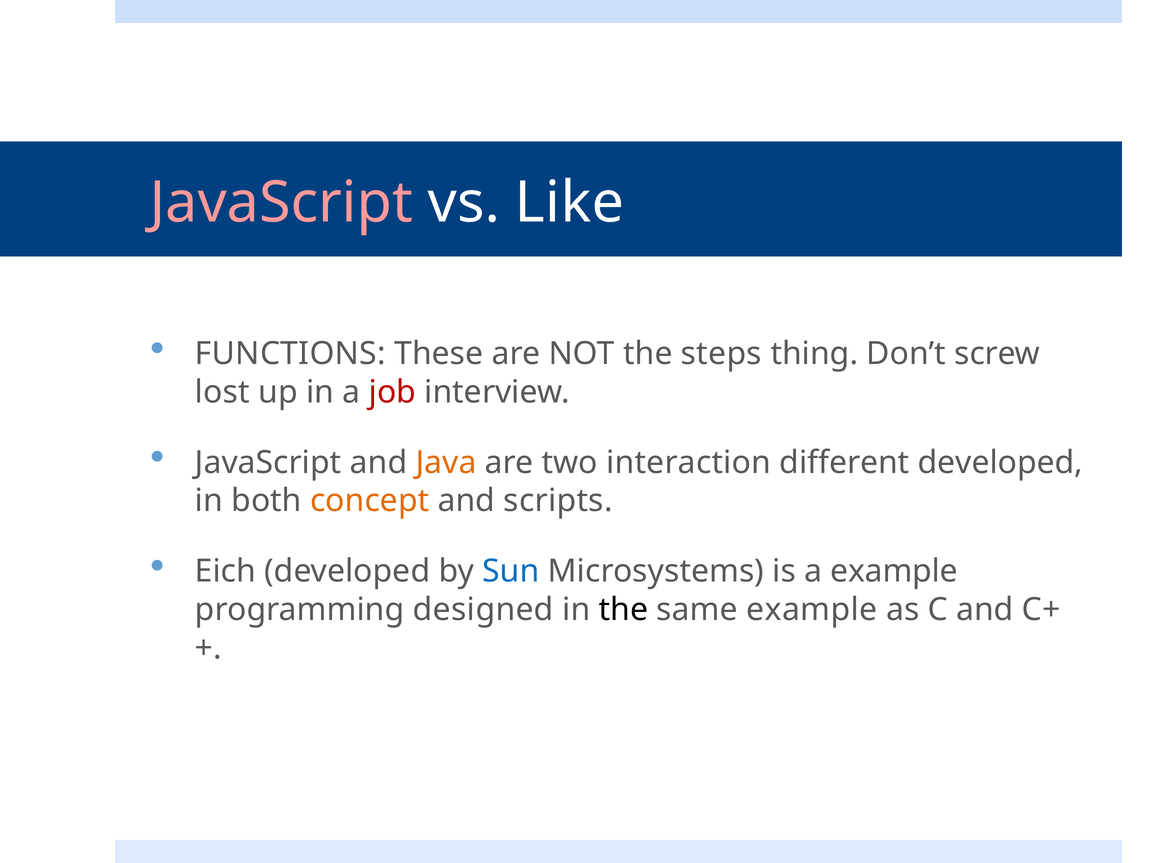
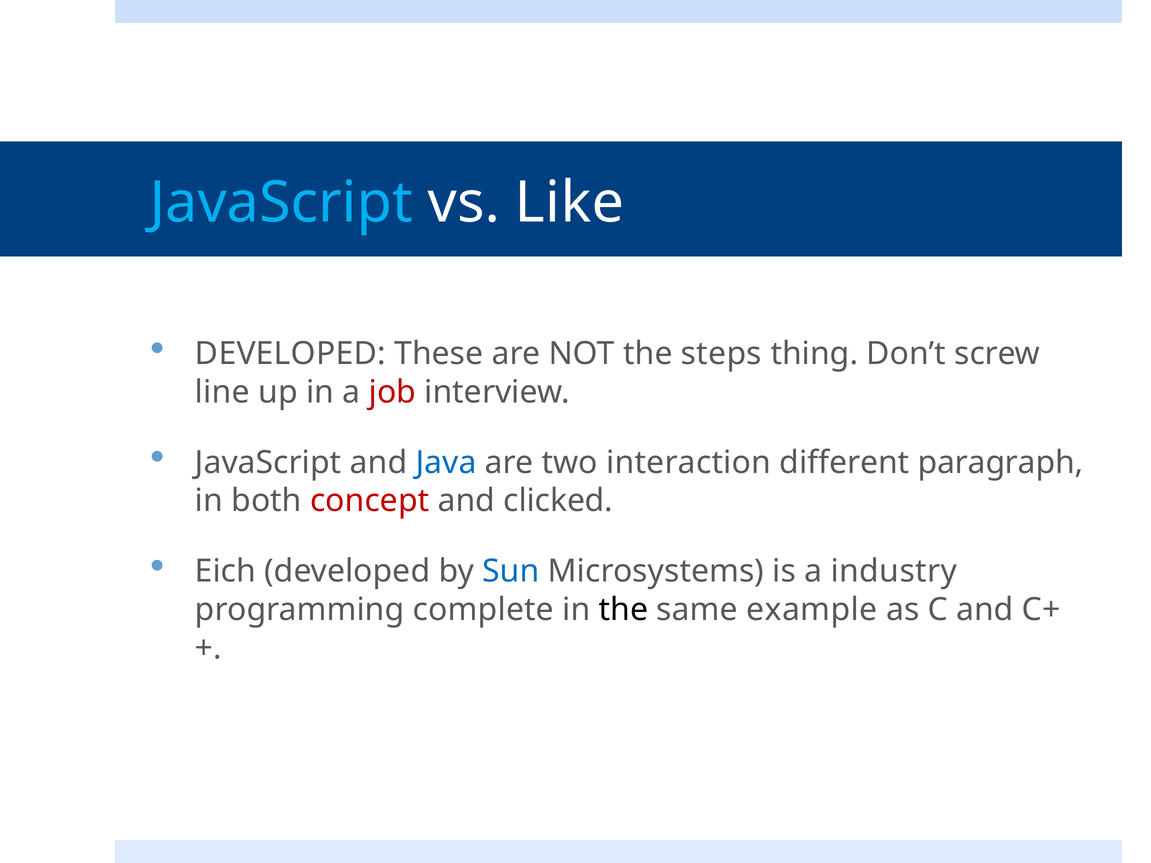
JavaScript at (281, 203) colour: pink -> light blue
FUNCTIONS at (290, 354): FUNCTIONS -> DEVELOPED
lost: lost -> line
Java colour: orange -> blue
different developed: developed -> paragraph
concept colour: orange -> red
scripts: scripts -> clicked
a example: example -> industry
designed: designed -> complete
